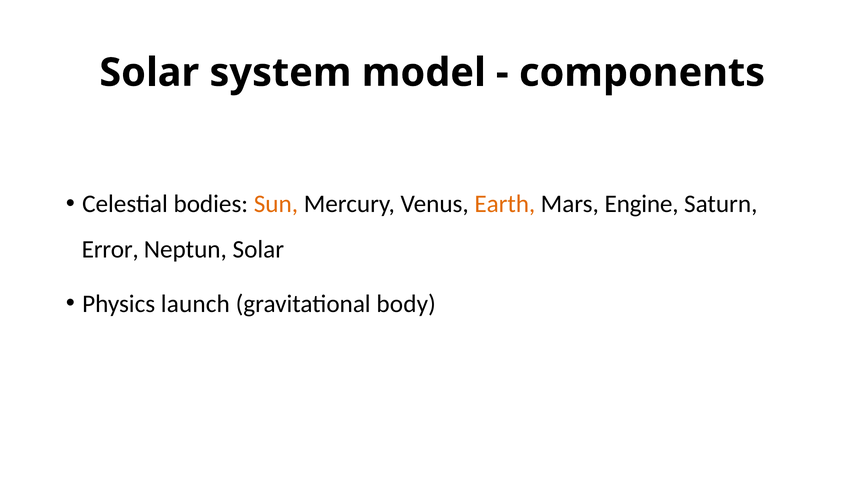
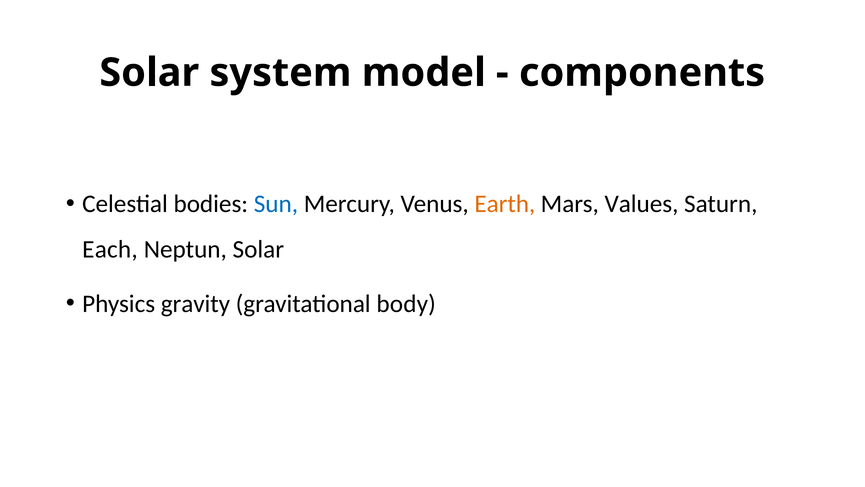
Sun colour: orange -> blue
Engine: Engine -> Values
Error: Error -> Each
launch: launch -> gravity
